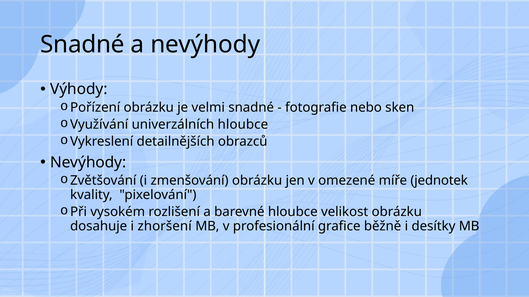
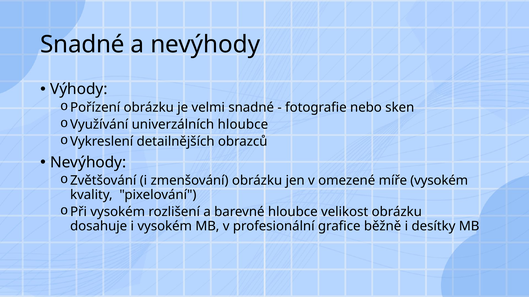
míře jednotek: jednotek -> vysokém
i zhoršení: zhoršení -> vysokém
